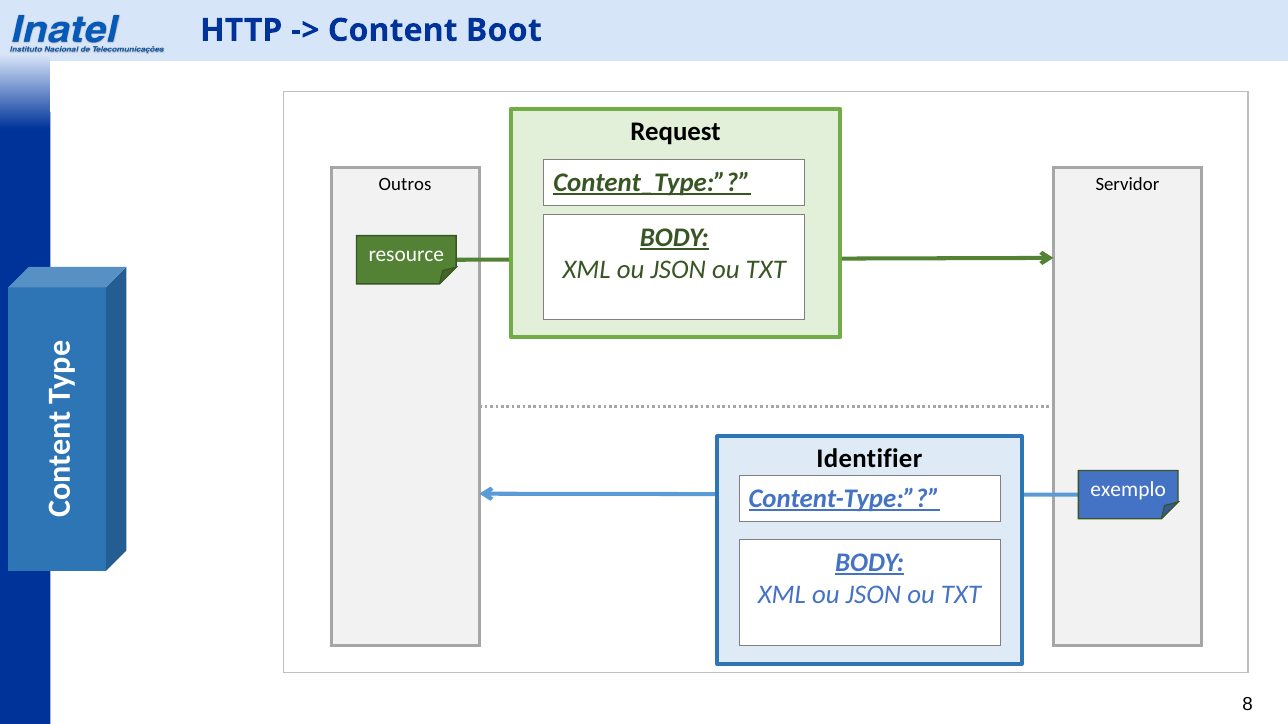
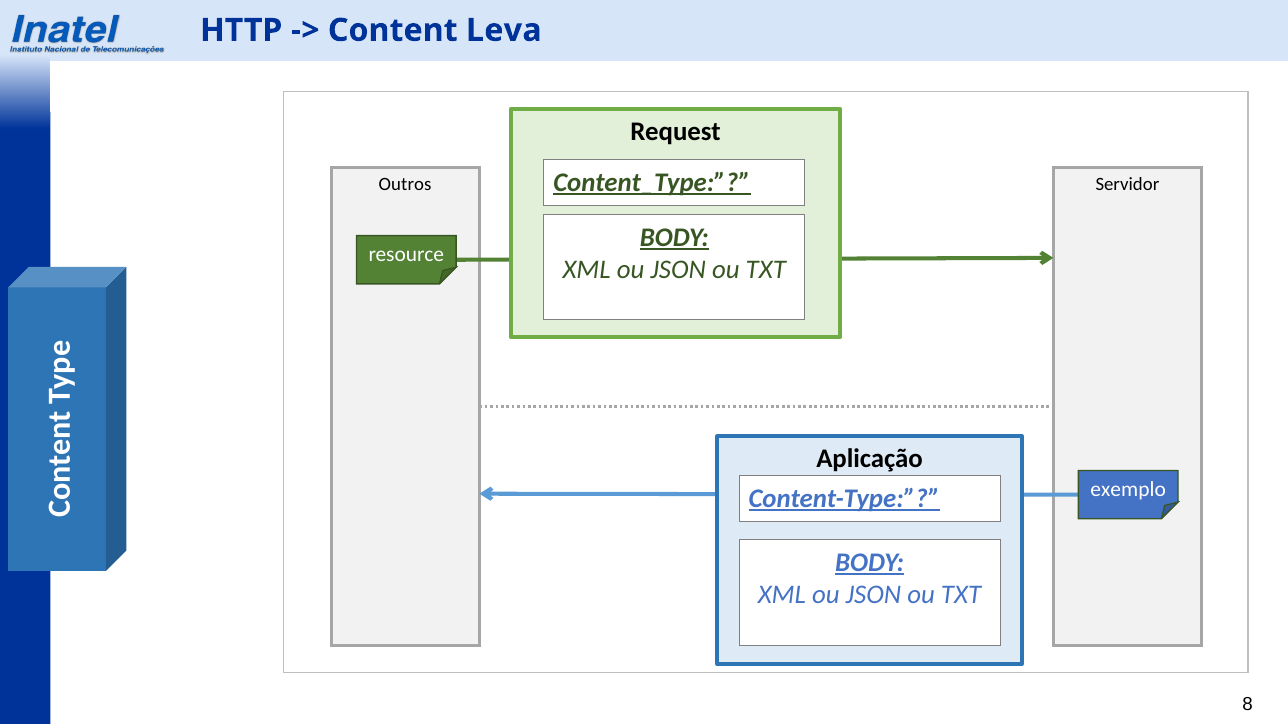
Boot: Boot -> Leva
Identifier: Identifier -> Aplicação
